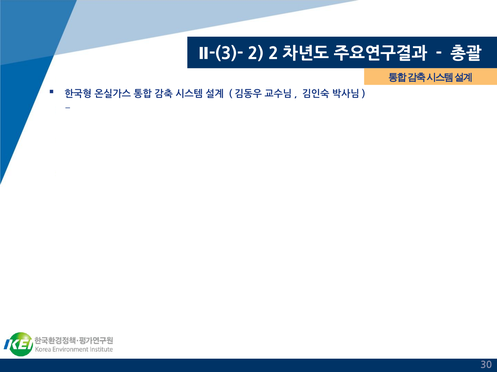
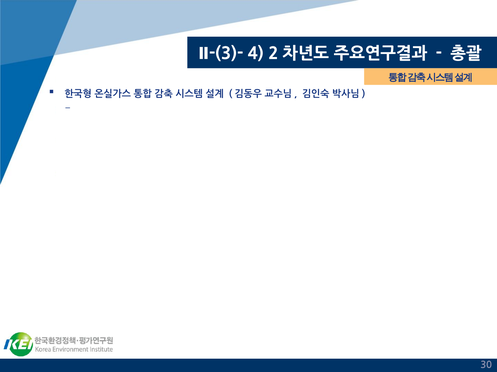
2: 2 -> 4
